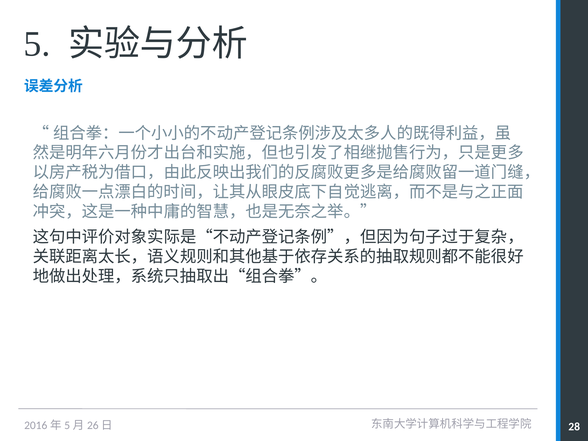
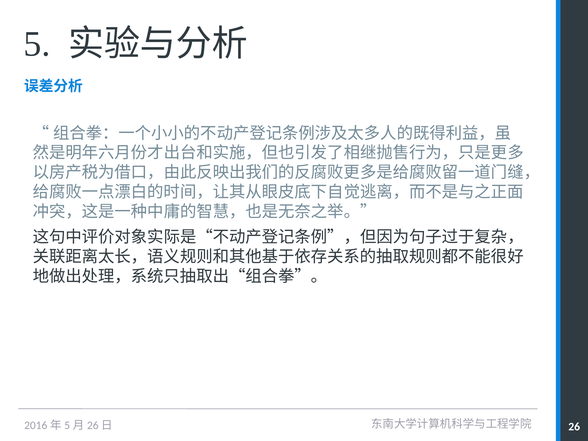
28: 28 -> 26
